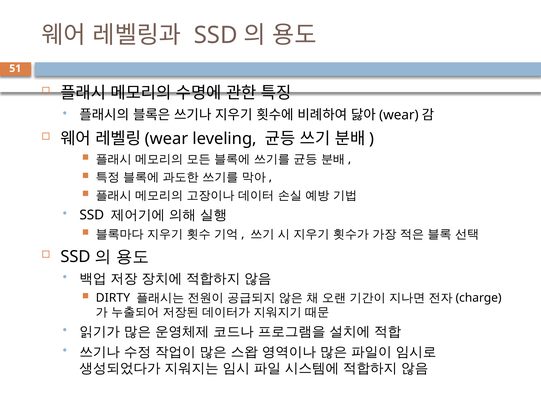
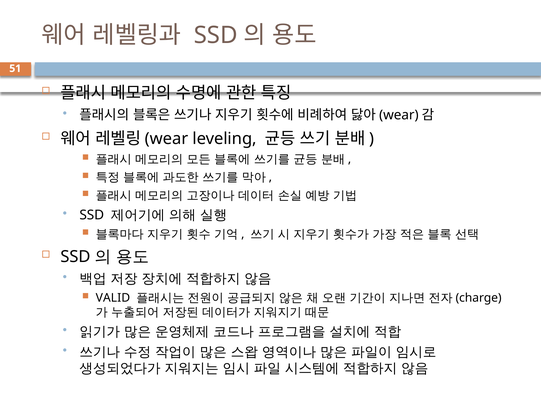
DIRTY: DIRTY -> VALID
